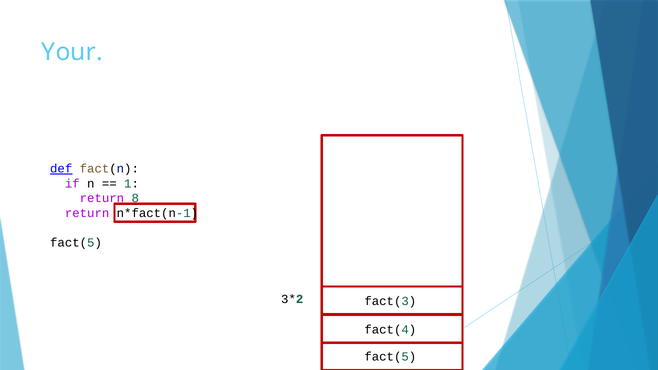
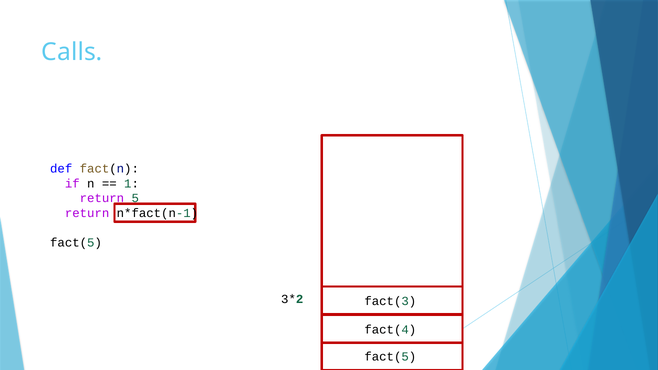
Your: Your -> Calls
def underline: present -> none
8: 8 -> 5
